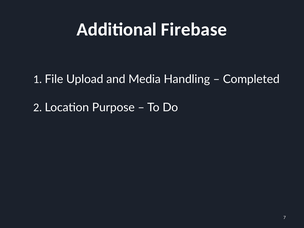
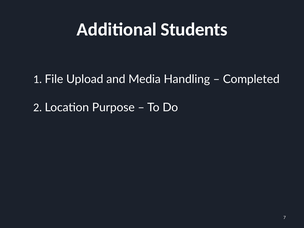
Firebase: Firebase -> Students
